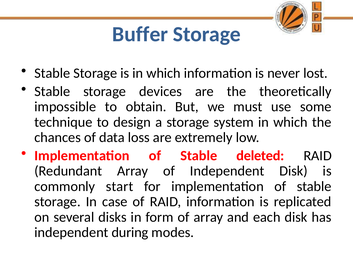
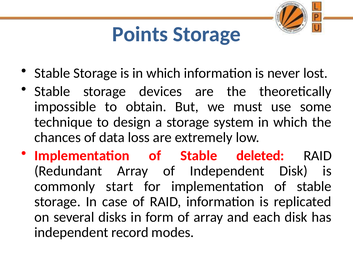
Buffer: Buffer -> Points
during: during -> record
